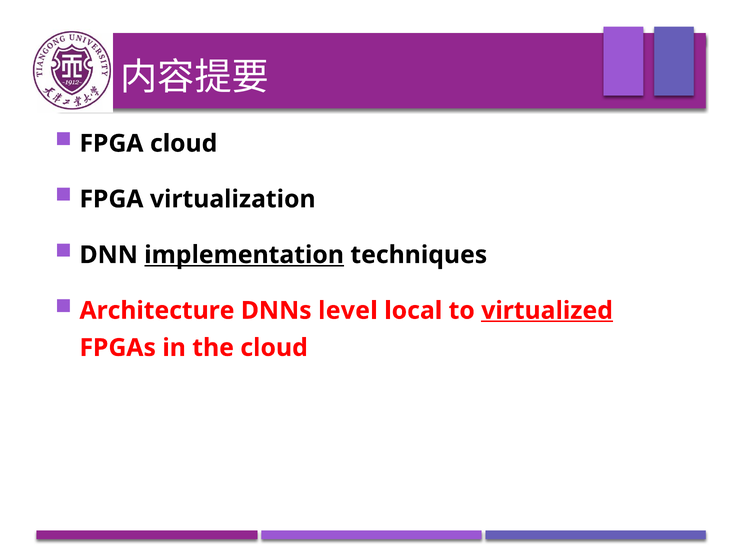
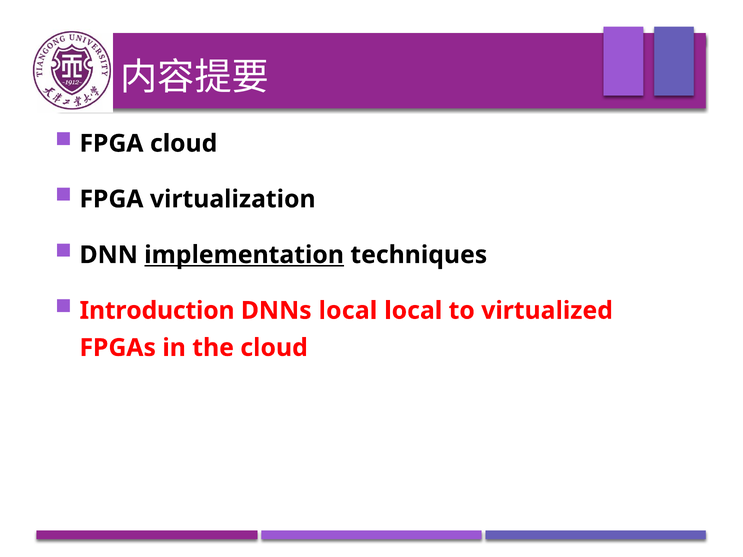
Architecture: Architecture -> Introduction
DNNs level: level -> local
virtualized underline: present -> none
